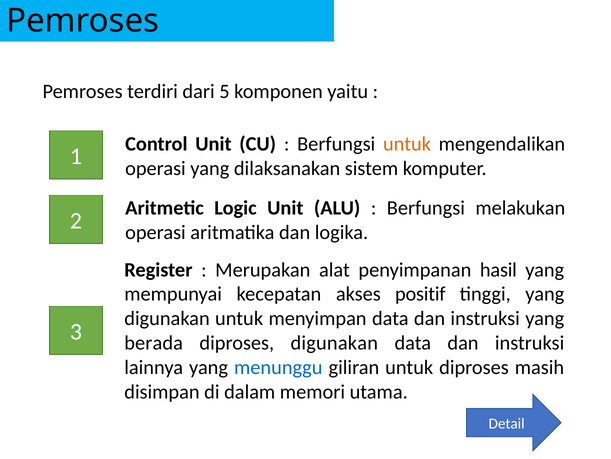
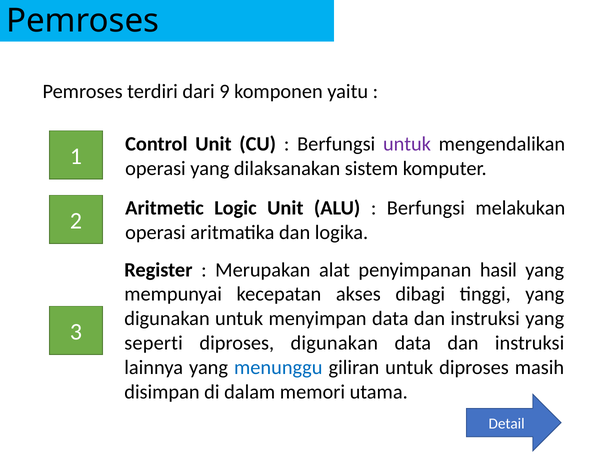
5: 5 -> 9
untuk at (407, 144) colour: orange -> purple
positif: positif -> dibagi
berada: berada -> seperti
